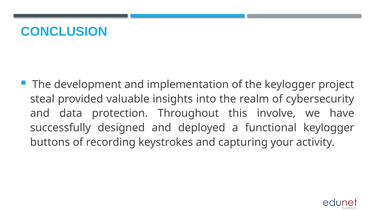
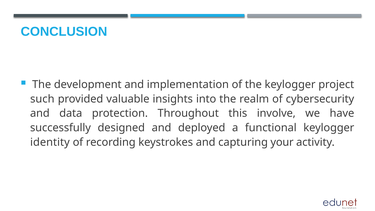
steal: steal -> such
buttons: buttons -> identity
